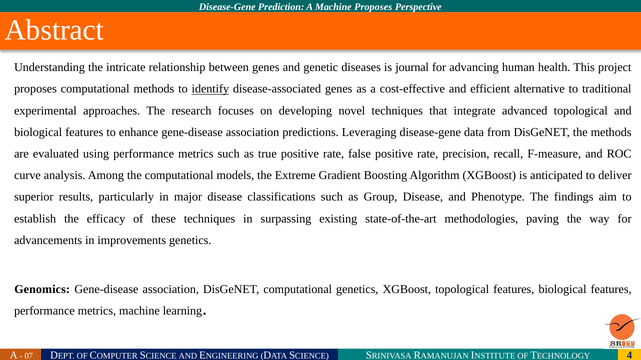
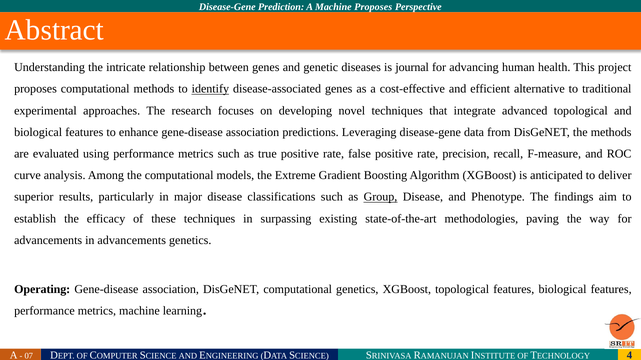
Group underline: none -> present
in improvements: improvements -> advancements
Genomics: Genomics -> Operating
